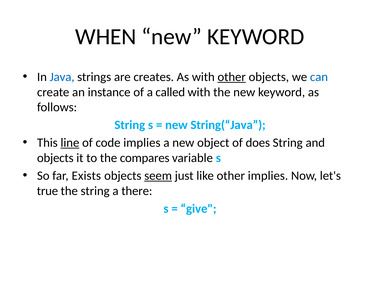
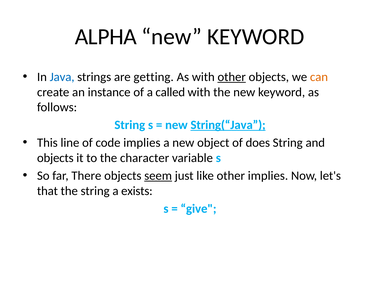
WHEN: WHEN -> ALPHA
creates: creates -> getting
can colour: blue -> orange
String(“Java underline: none -> present
line underline: present -> none
compares: compares -> character
Exists: Exists -> There
true: true -> that
there: there -> exists
